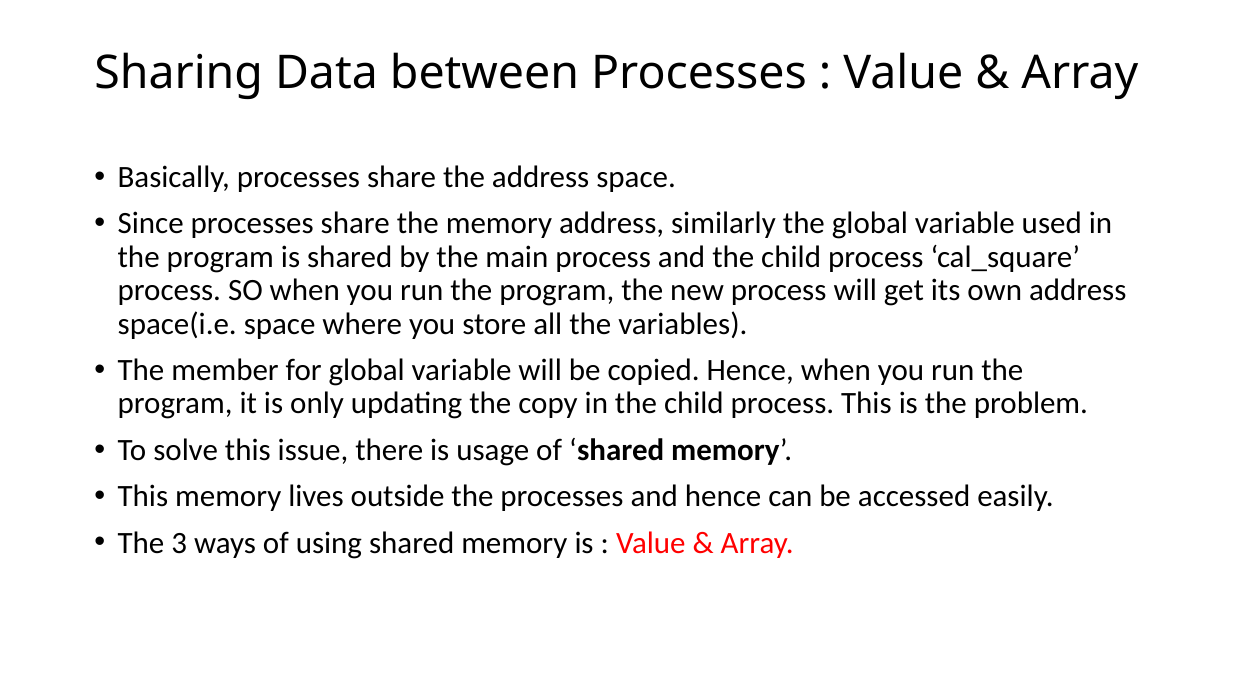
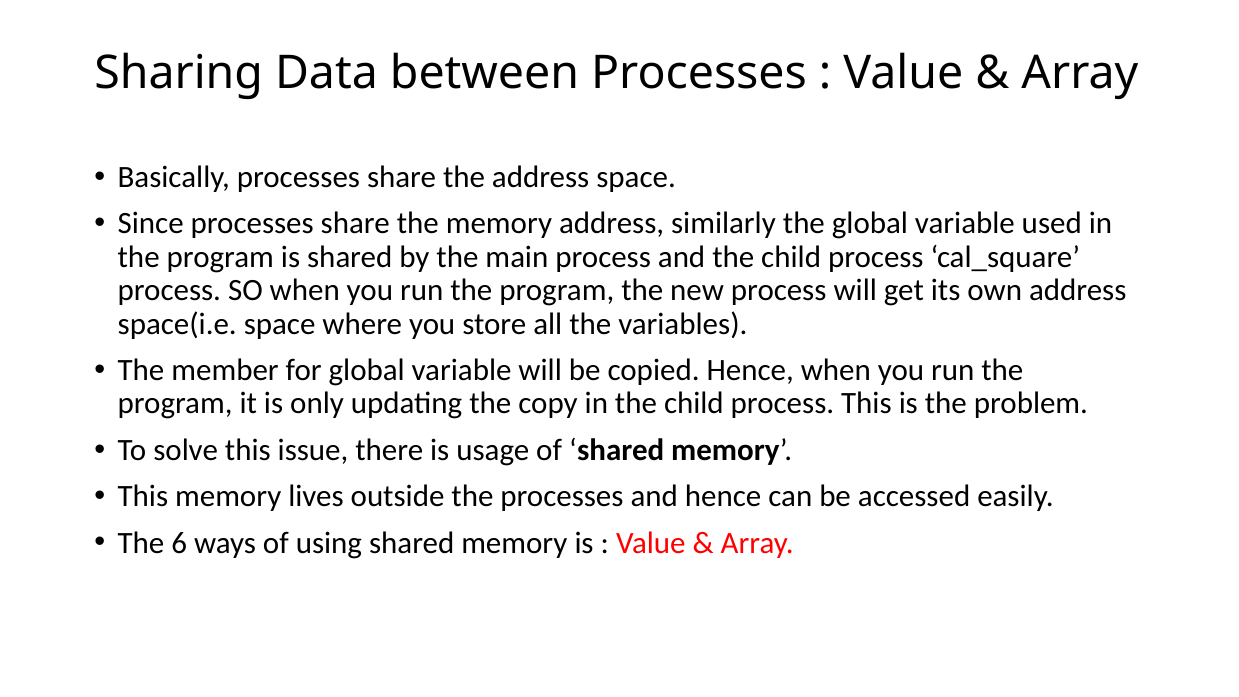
3: 3 -> 6
